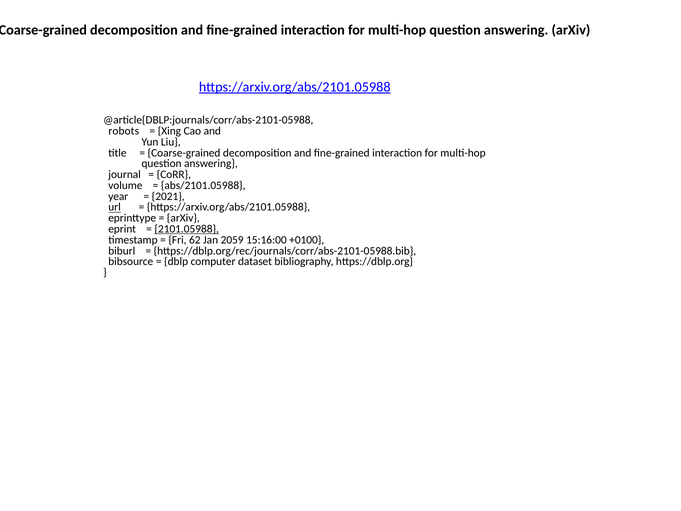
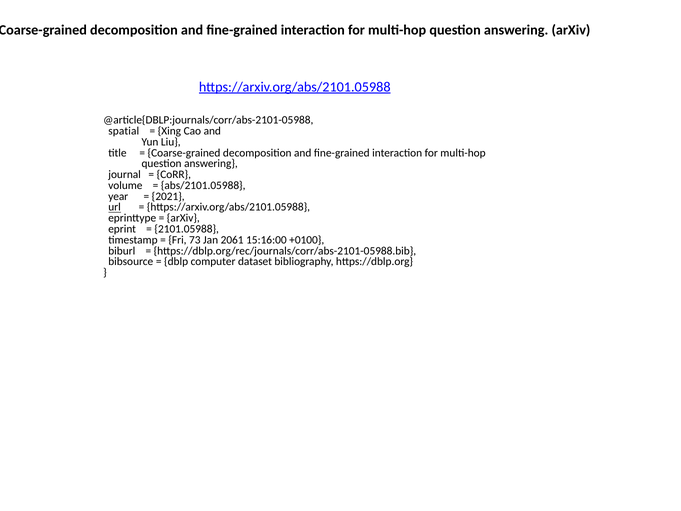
robots: robots -> spatial
2101.05988 underline: present -> none
62: 62 -> 73
2059: 2059 -> 2061
